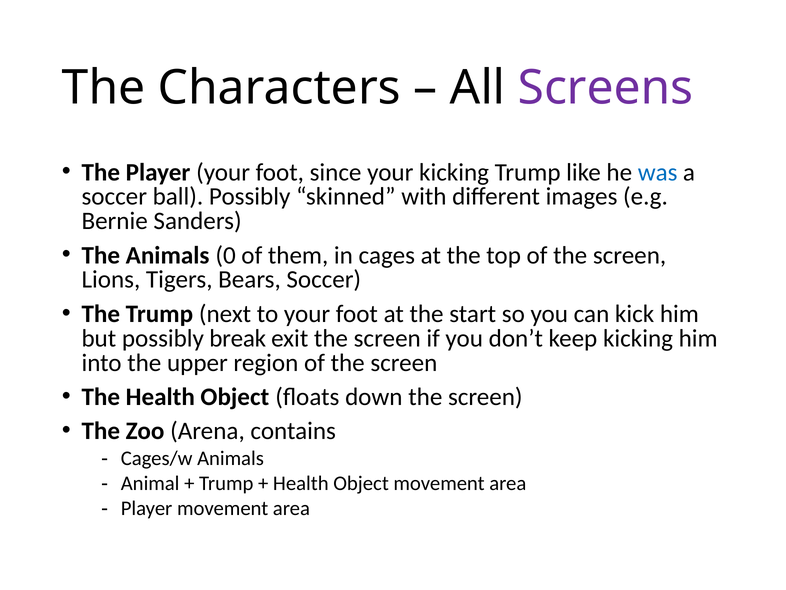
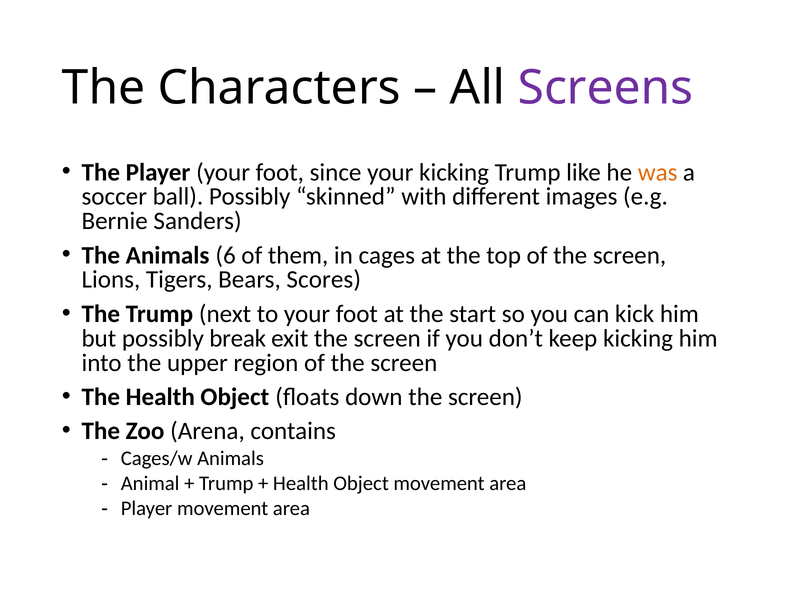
was colour: blue -> orange
0: 0 -> 6
Bears Soccer: Soccer -> Scores
